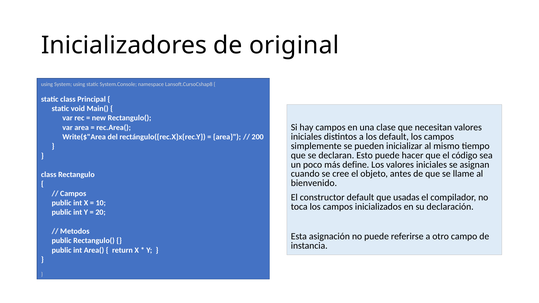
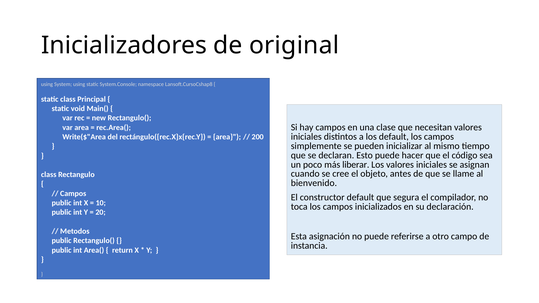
define: define -> liberar
usadas: usadas -> segura
